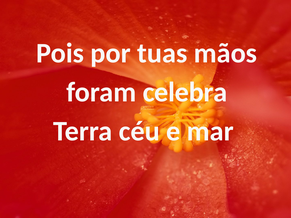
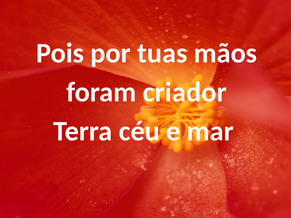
celebra: celebra -> criador
